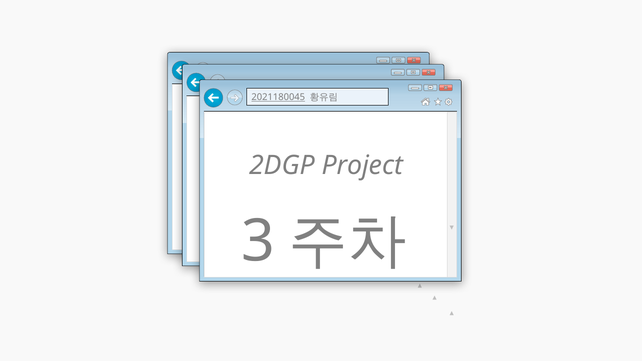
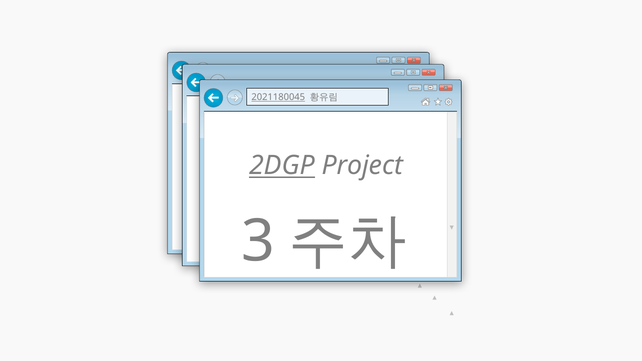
2DGP underline: none -> present
